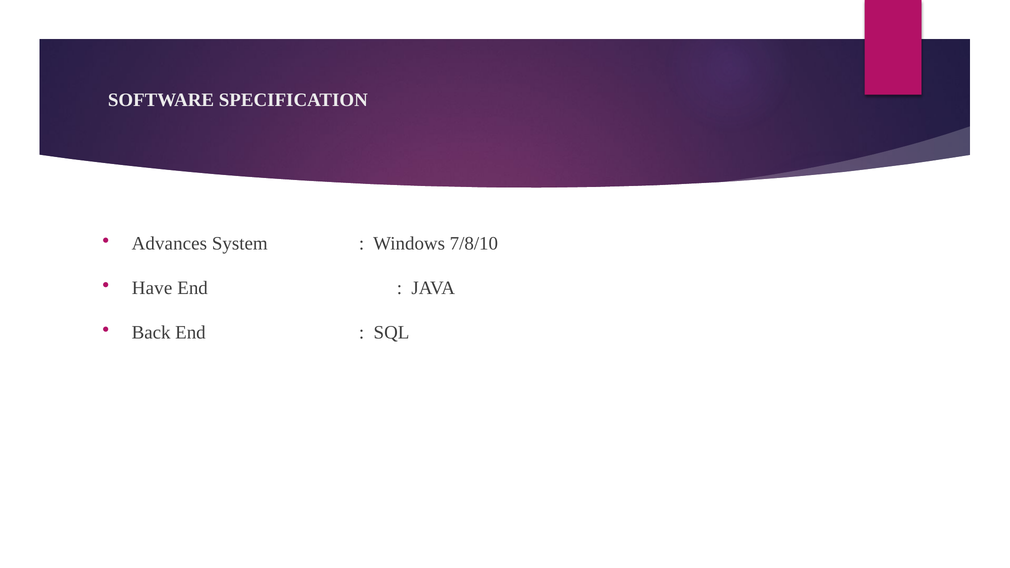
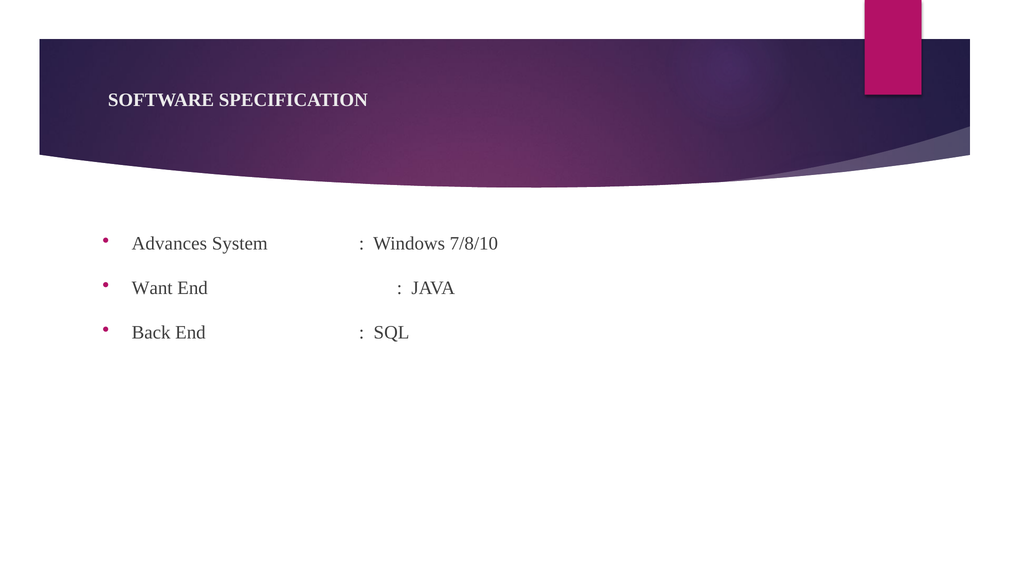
Have: Have -> Want
